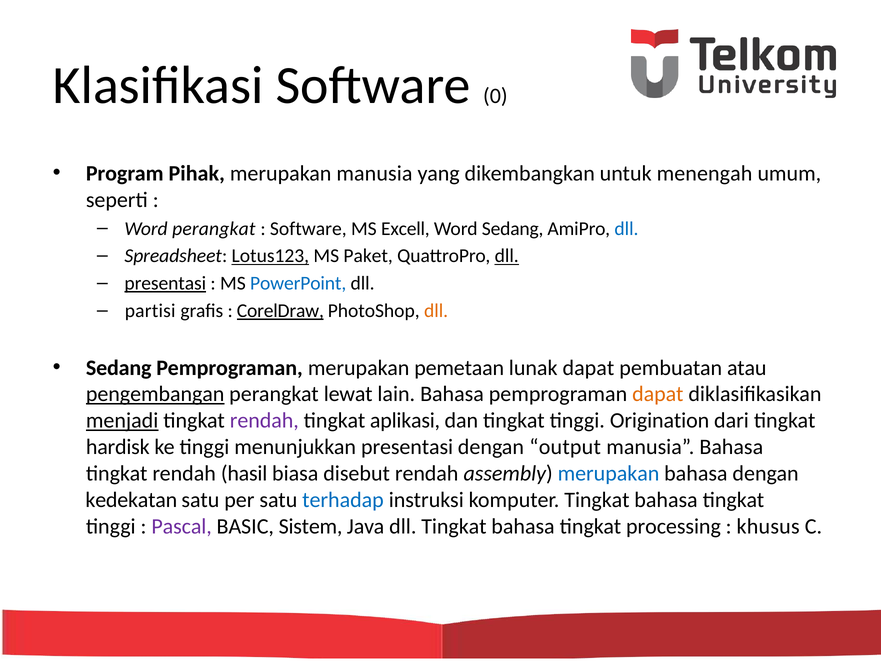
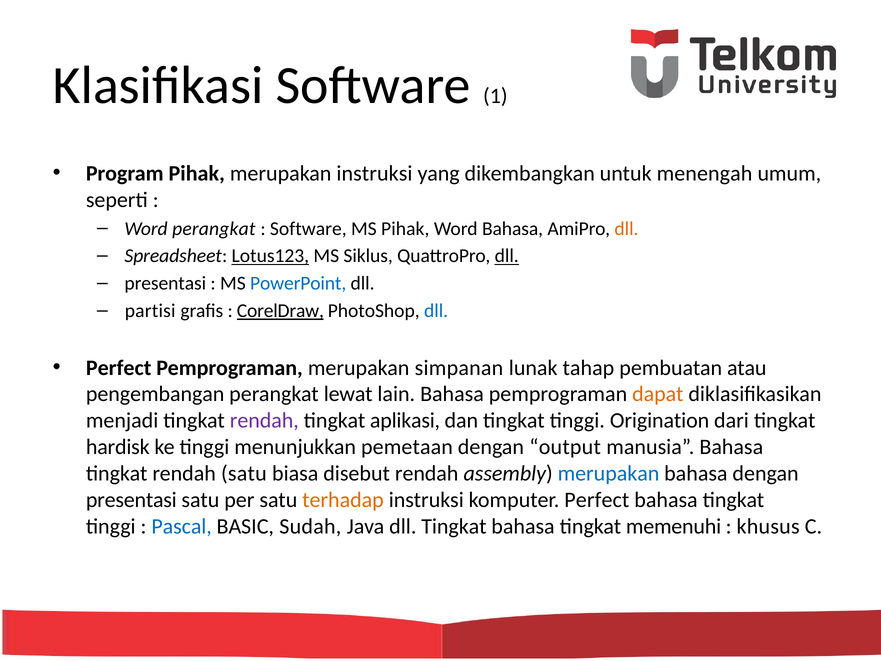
0: 0 -> 1
merupakan manusia: manusia -> instruksi
MS Excell: Excell -> Pihak
Word Sedang: Sedang -> Bahasa
dll at (626, 228) colour: blue -> orange
Paket: Paket -> Siklus
presentasi at (165, 283) underline: present -> none
dll at (436, 311) colour: orange -> blue
Sedang at (119, 368): Sedang -> Perfect
pemetaan: pemetaan -> simpanan
lunak dapat: dapat -> tahap
pengembangan underline: present -> none
menjadi underline: present -> none
menunjukkan presentasi: presentasi -> pemetaan
rendah hasil: hasil -> satu
kedekatan at (131, 500): kedekatan -> presentasi
terhadap colour: blue -> orange
komputer Tingkat: Tingkat -> Perfect
Pascal colour: purple -> blue
Sistem: Sistem -> Sudah
processing: processing -> memenuhi
